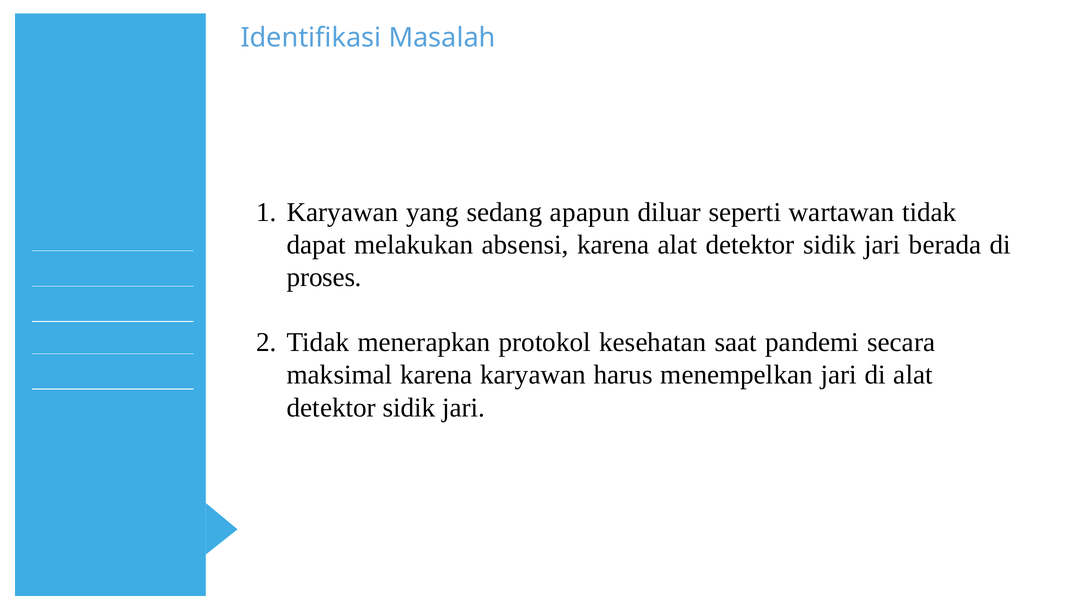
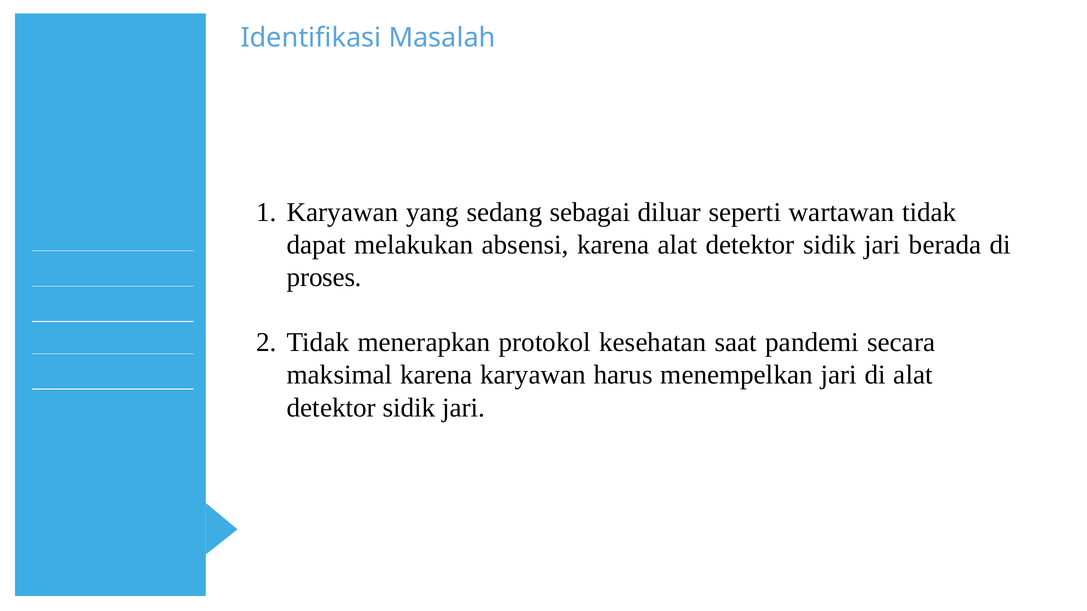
apapun: apapun -> sebagai
